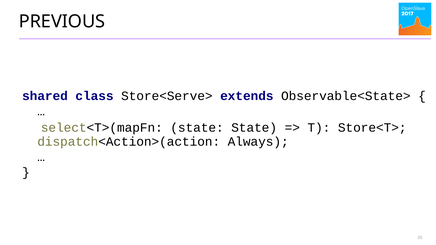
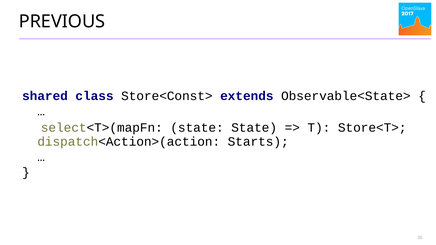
Store<Serve>: Store<Serve> -> Store<Const>
Always: Always -> Starts
